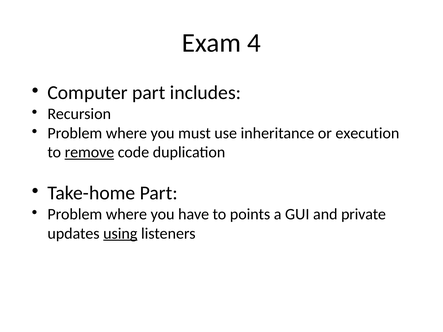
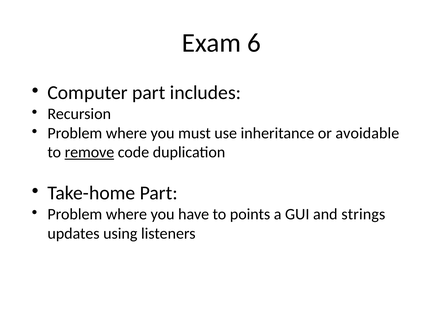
4: 4 -> 6
execution: execution -> avoidable
private: private -> strings
using underline: present -> none
